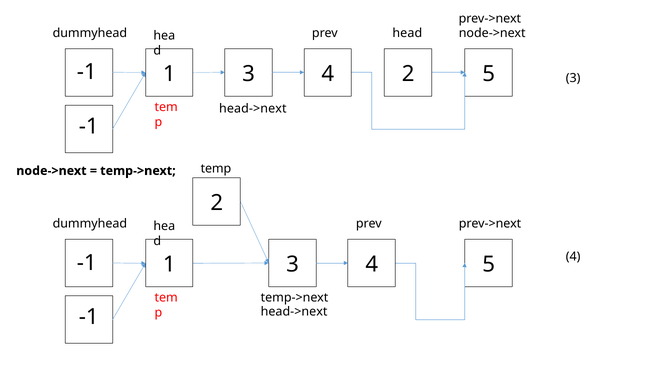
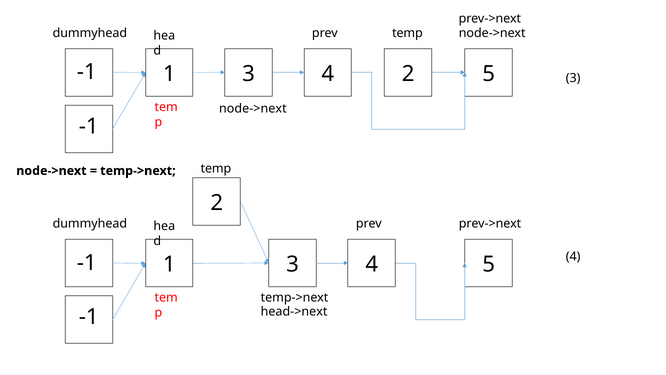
head at (407, 33): head -> temp
head->next at (253, 108): head->next -> node->next
